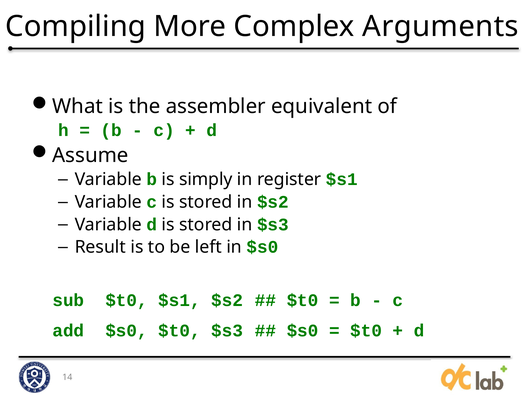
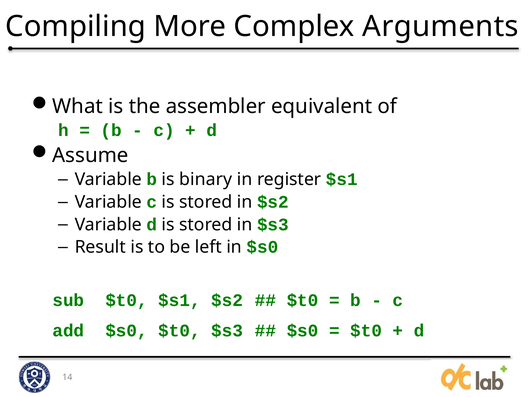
simply: simply -> binary
